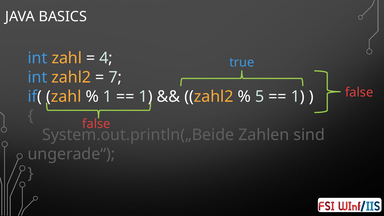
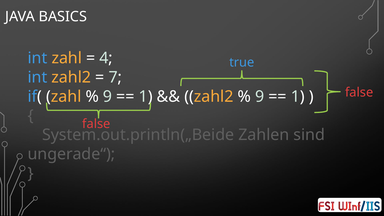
1 at (108, 96): 1 -> 9
5 at (260, 96): 5 -> 9
